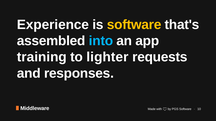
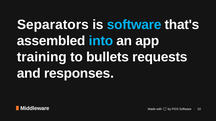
Experience: Experience -> Separators
software at (134, 25) colour: yellow -> light blue
lighter: lighter -> bullets
